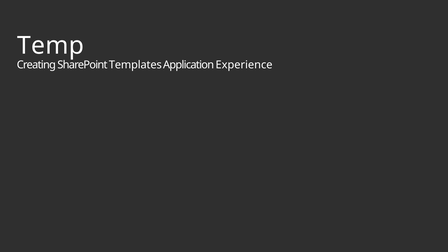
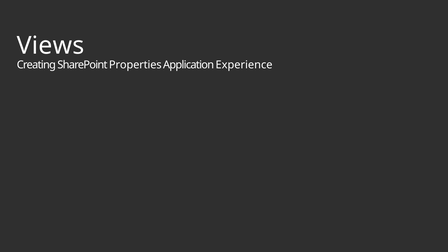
Temp: Temp -> Views
Templates: Templates -> Properties
